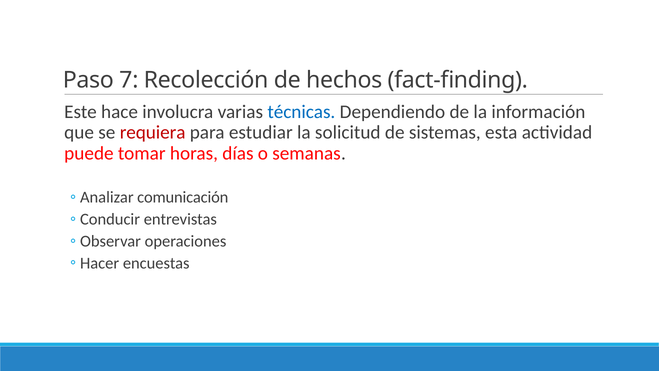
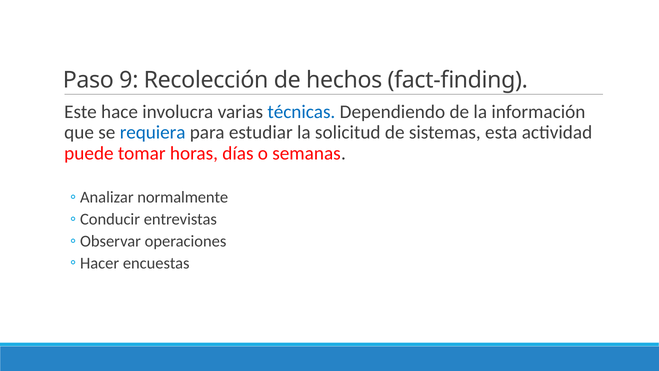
7: 7 -> 9
requiera colour: red -> blue
comunicación: comunicación -> normalmente
